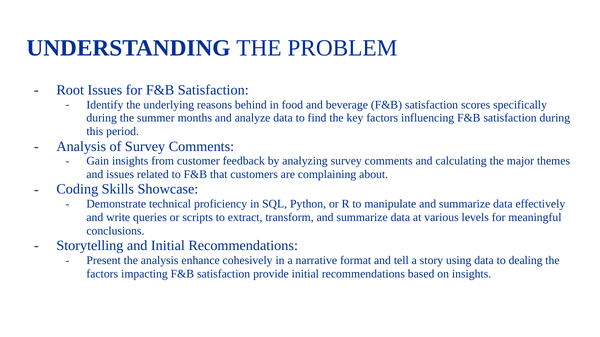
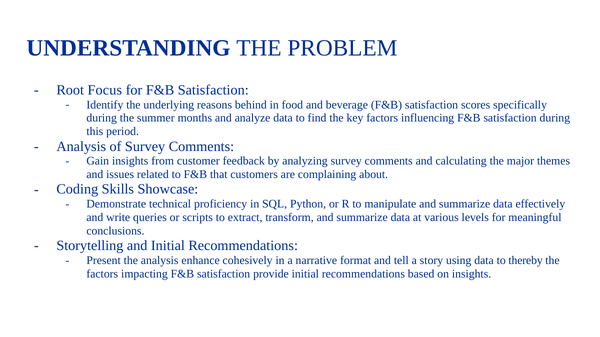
Root Issues: Issues -> Focus
dealing: dealing -> thereby
